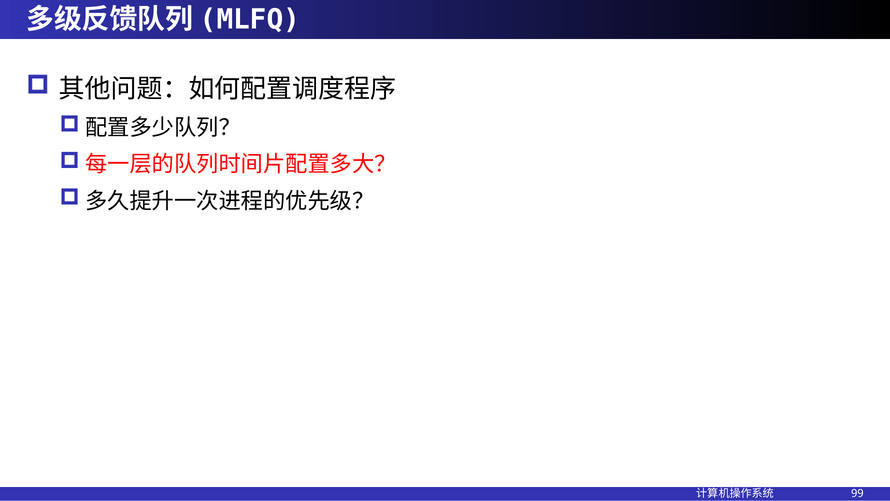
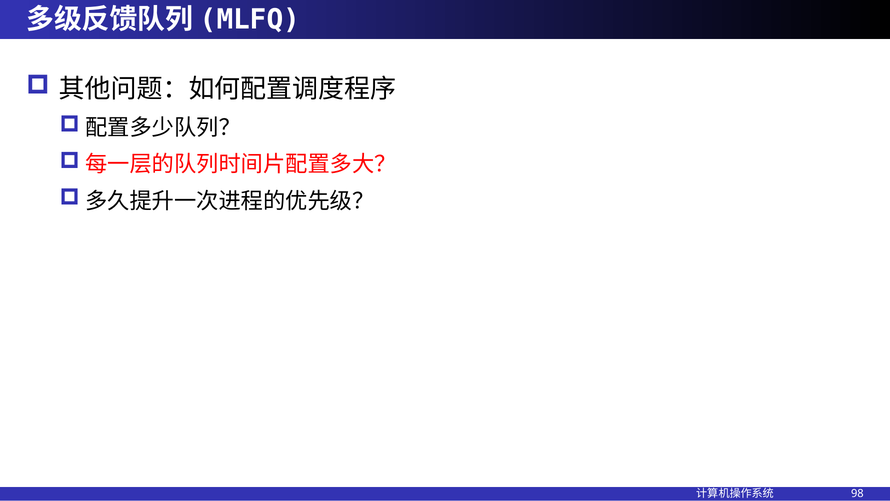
99: 99 -> 98
